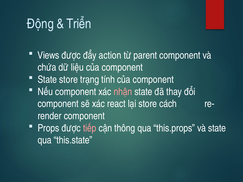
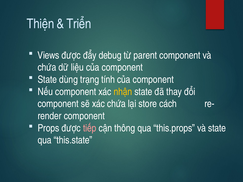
Động: Động -> Thiện
action: action -> debug
State store: store -> dùng
nhận colour: pink -> yellow
xác react: react -> chứa
